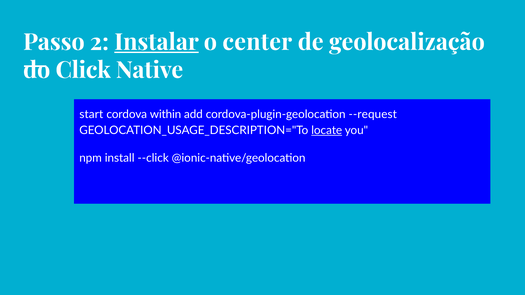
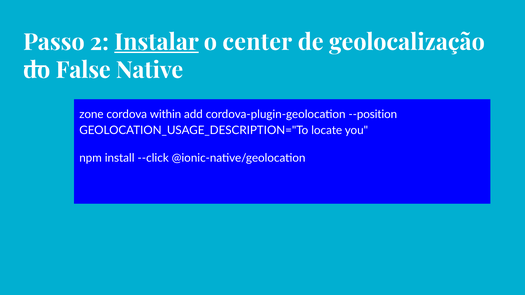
Click: Click -> False
start: start -> zone
--request: --request -> --position
locate underline: present -> none
